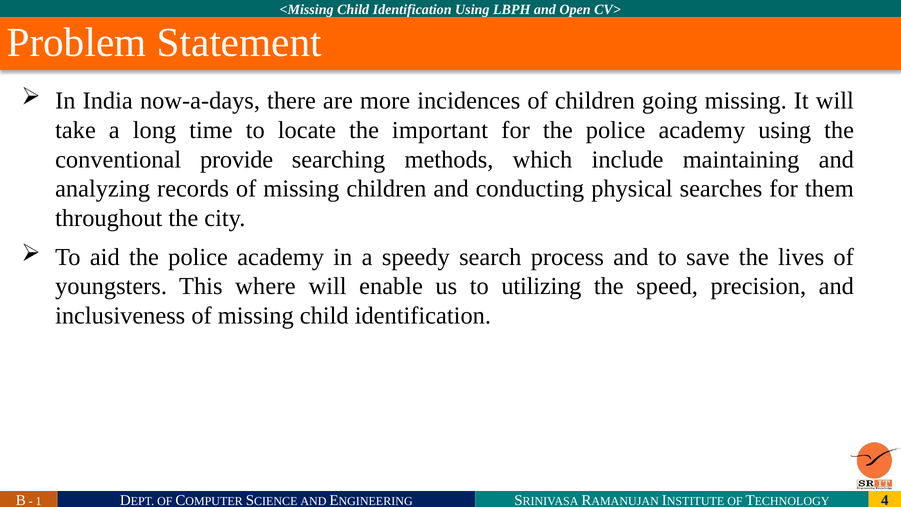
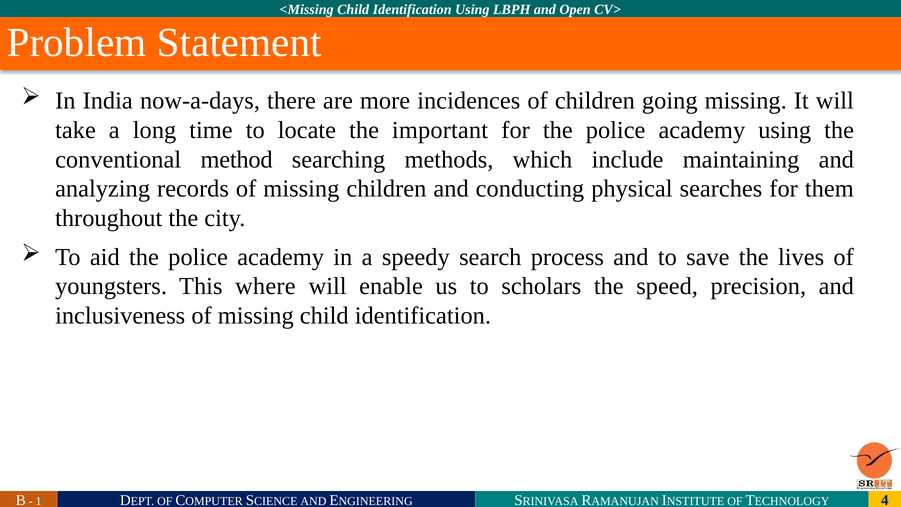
provide: provide -> method
utilizing: utilizing -> scholars
